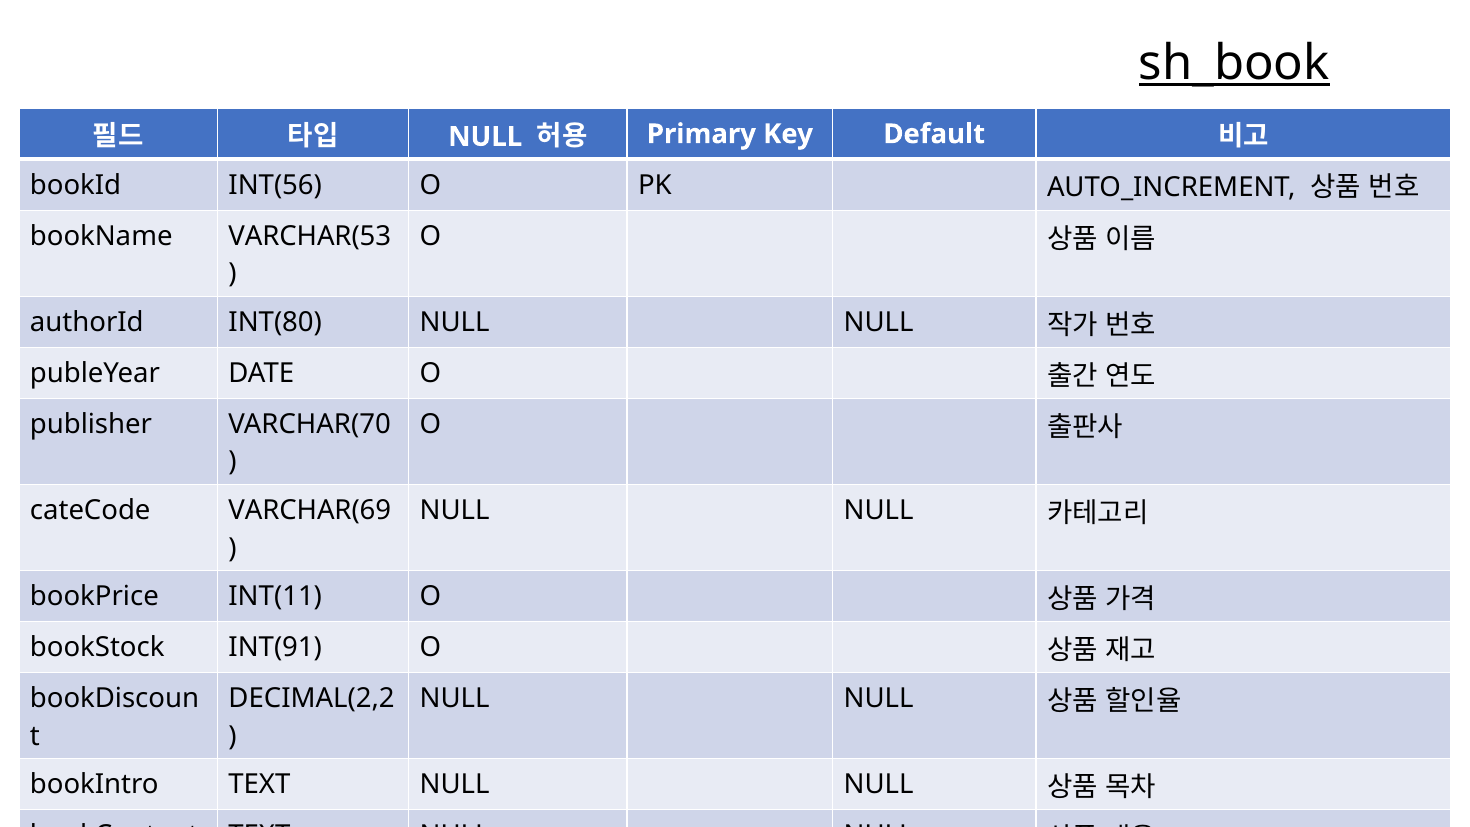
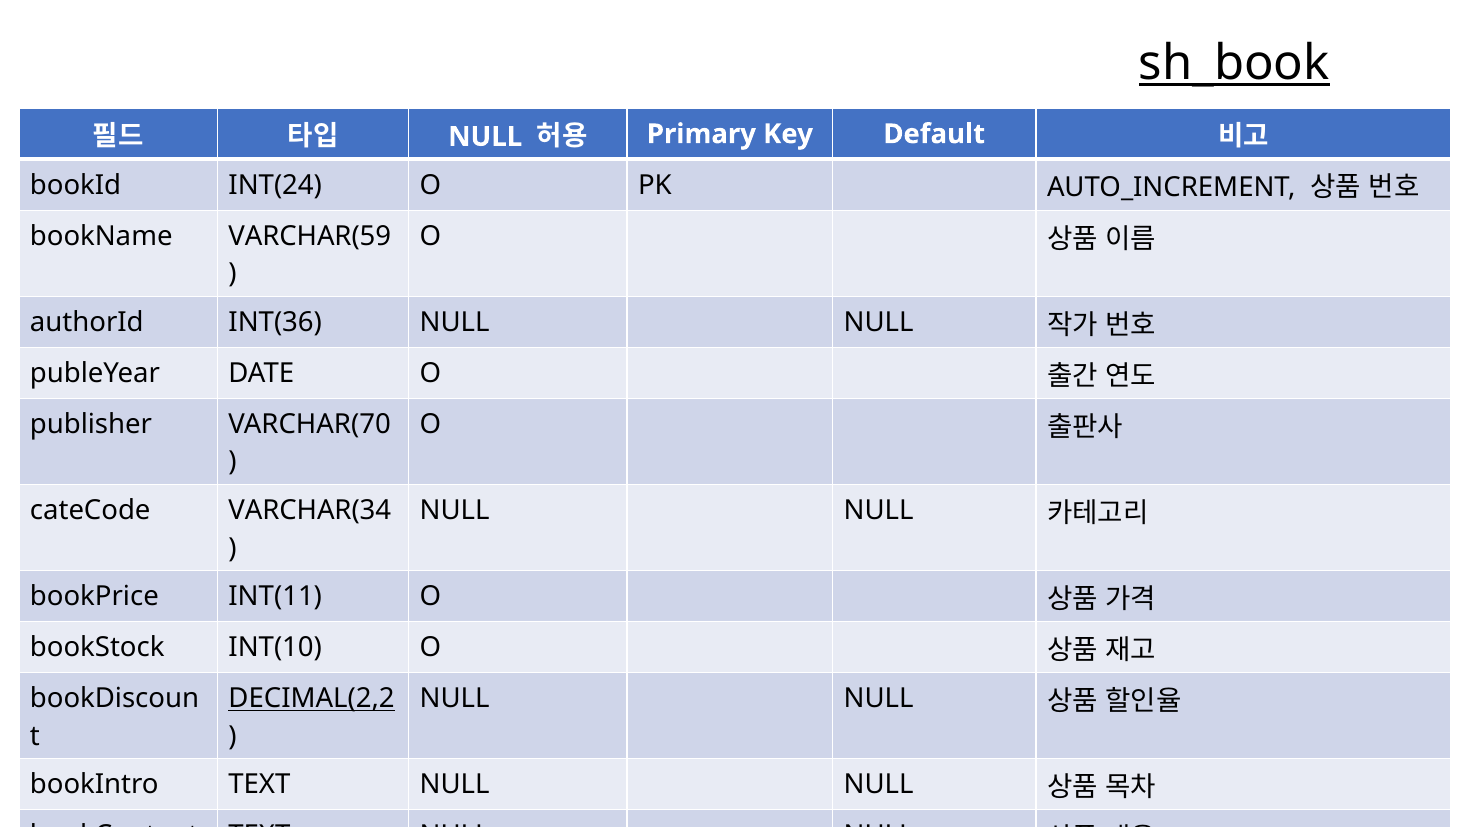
INT(56: INT(56 -> INT(24
VARCHAR(53: VARCHAR(53 -> VARCHAR(59
INT(80: INT(80 -> INT(36
VARCHAR(69: VARCHAR(69 -> VARCHAR(34
INT(91: INT(91 -> INT(10
DECIMAL(2,2 underline: none -> present
